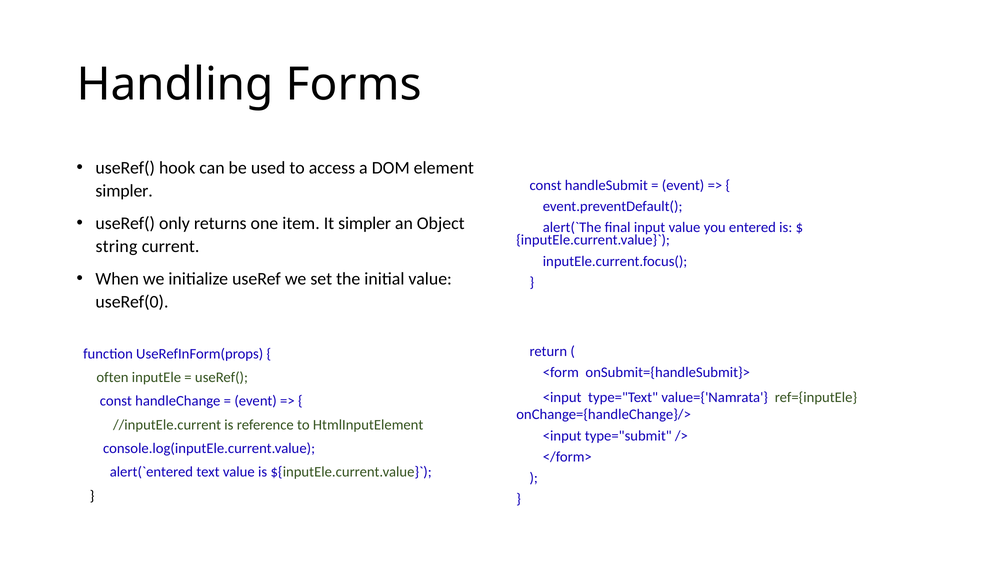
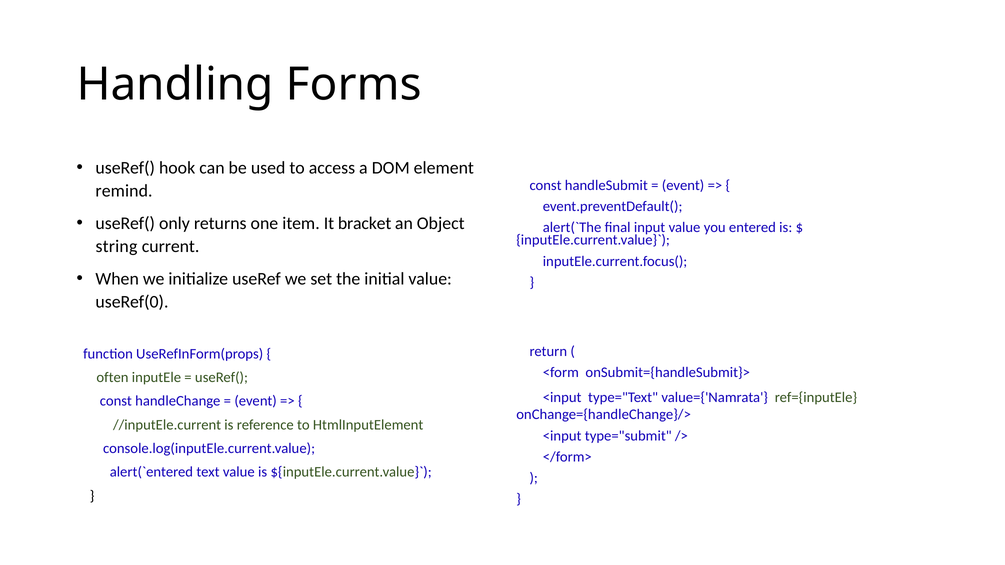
simpler at (124, 191): simpler -> remind
It simpler: simpler -> bracket
